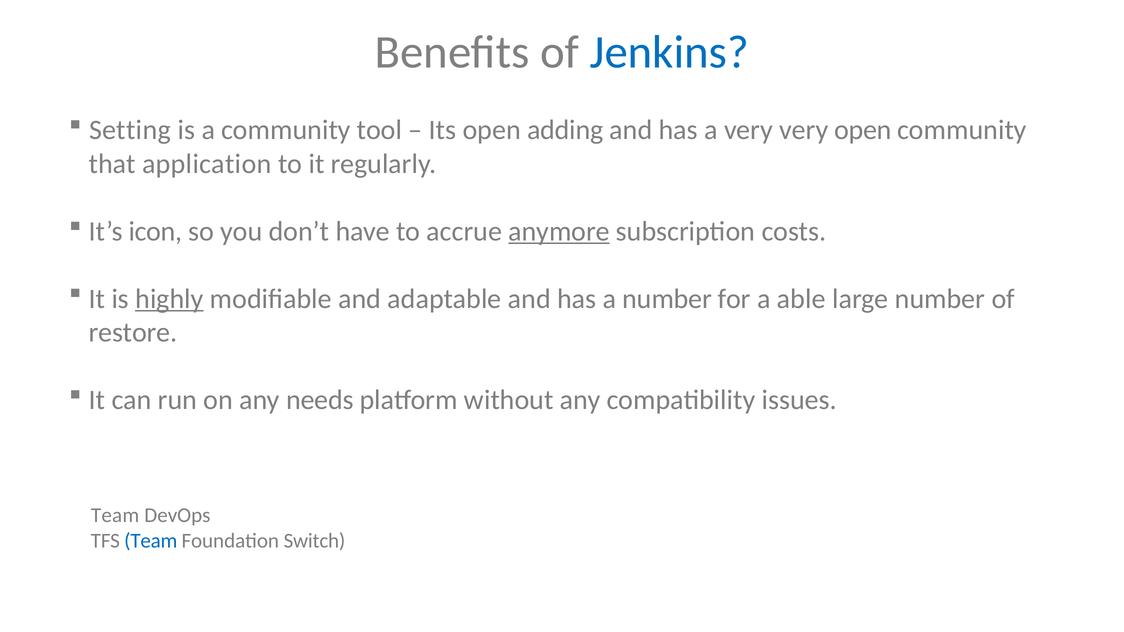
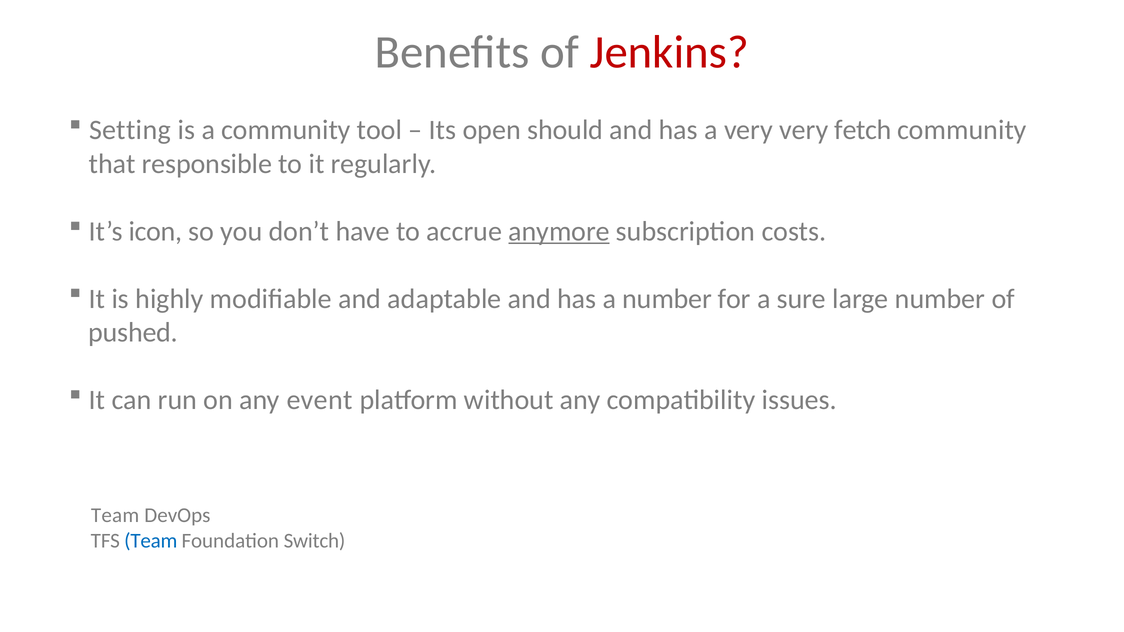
Jenkins colour: blue -> red
adding: adding -> should
very open: open -> fetch
application: application -> responsible
highly underline: present -> none
able: able -> sure
restore: restore -> pushed
needs: needs -> event
